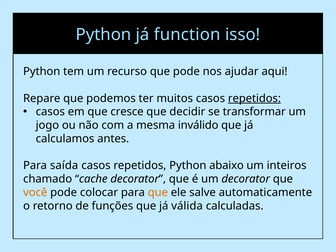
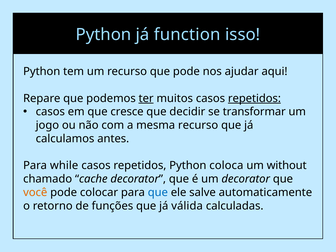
ter underline: none -> present
mesma inválido: inválido -> recurso
saída: saída -> while
abaixo: abaixo -> coloca
inteiros: inteiros -> without
que at (158, 192) colour: orange -> blue
